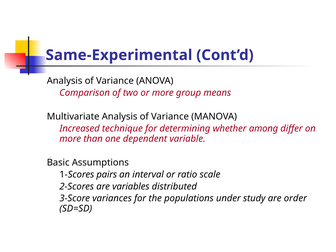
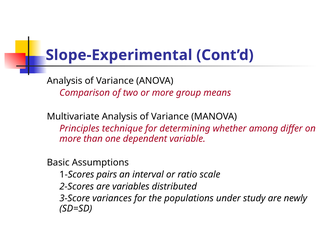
Same-Experimental: Same-Experimental -> Slope-Experimental
Increased: Increased -> Principles
order: order -> newly
